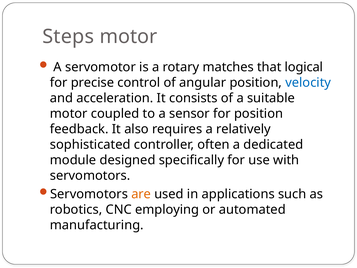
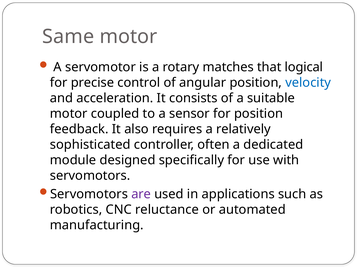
Steps: Steps -> Same
are colour: orange -> purple
employing: employing -> reluctance
